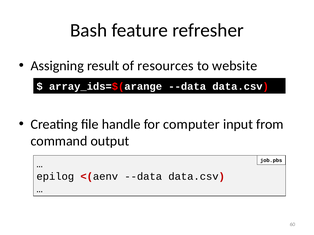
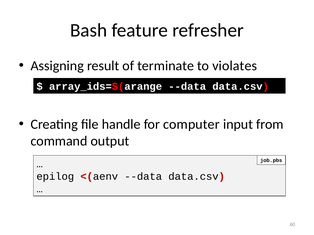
resources: resources -> terminate
website: website -> violates
